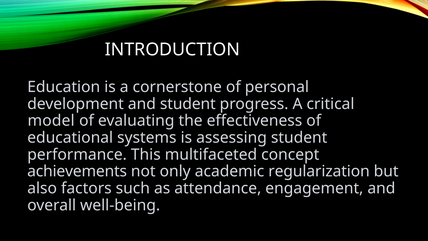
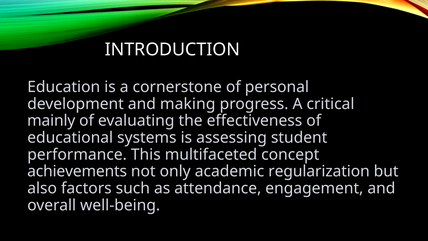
and student: student -> making
model: model -> mainly
